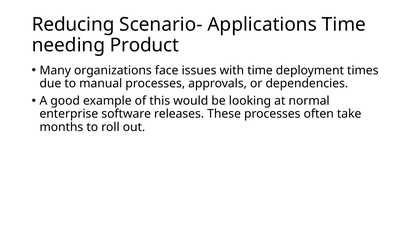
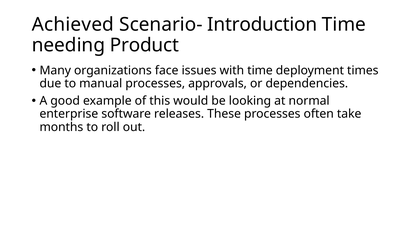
Reducing: Reducing -> Achieved
Applications: Applications -> Introduction
